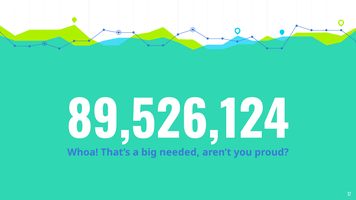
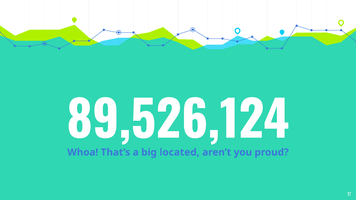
needed: needed -> located
